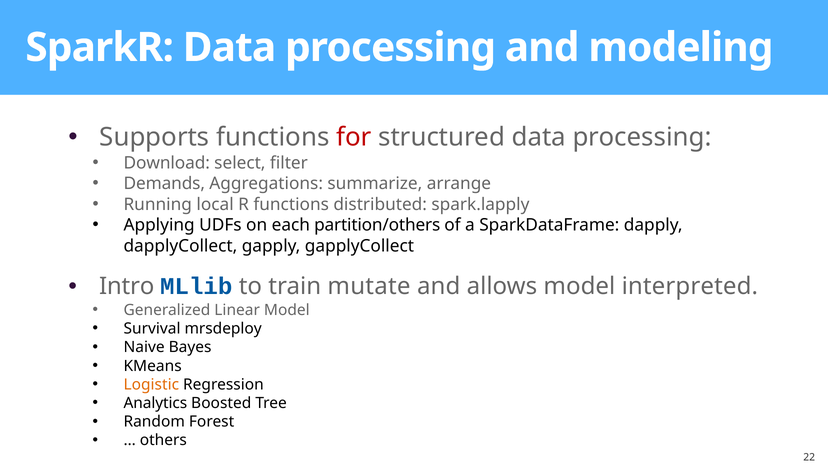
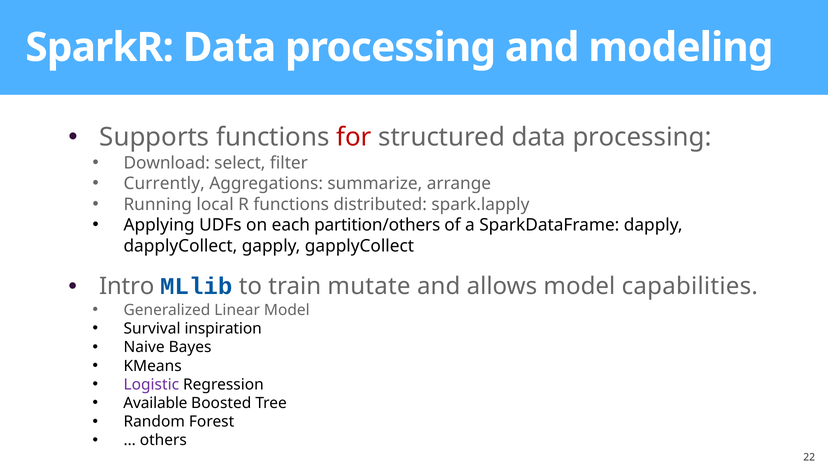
Demands: Demands -> Currently
interpreted: interpreted -> capabilities
mrsdeploy: mrsdeploy -> inspiration
Logistic colour: orange -> purple
Analytics: Analytics -> Available
